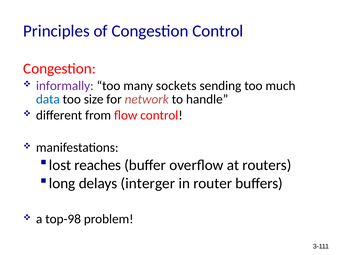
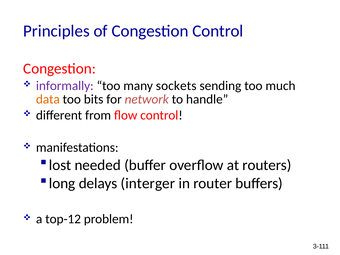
data colour: blue -> orange
size: size -> bits
reaches: reaches -> needed
top-98: top-98 -> top-12
